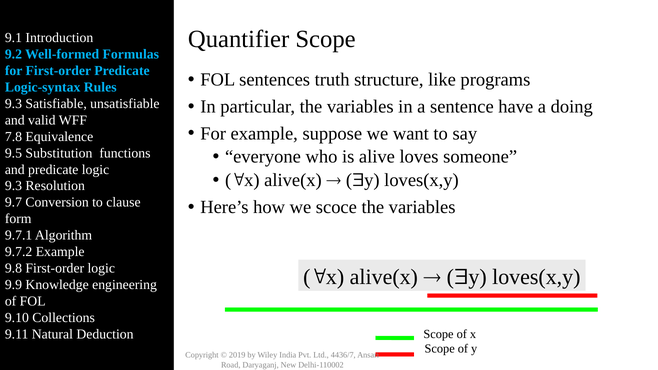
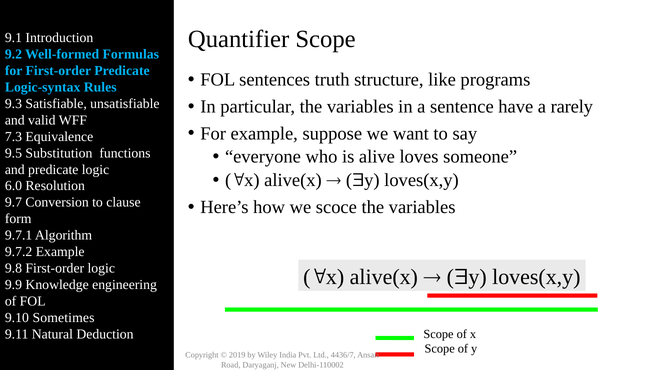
doing: doing -> rarely
7.8: 7.8 -> 7.3
9.3 at (13, 186): 9.3 -> 6.0
Collections: Collections -> Sometimes
